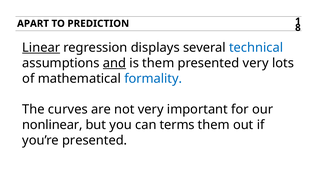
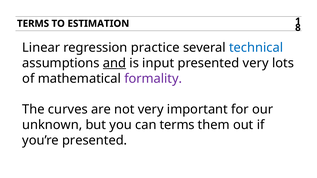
APART at (33, 24): APART -> TERMS
PREDICTION: PREDICTION -> ESTIMATION
Linear underline: present -> none
displays: displays -> practice
is them: them -> input
formality colour: blue -> purple
nonlinear: nonlinear -> unknown
